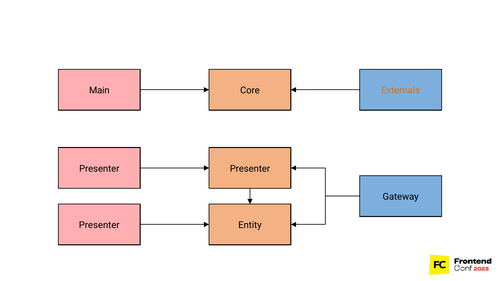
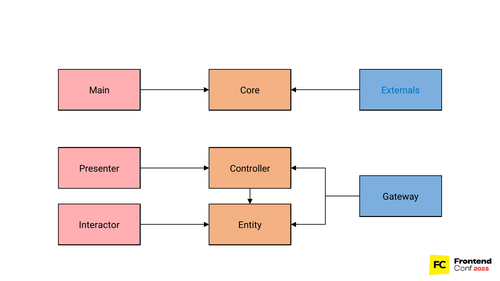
Externals colour: orange -> blue
Presenter at (250, 169): Presenter -> Controller
Presenter at (99, 225): Presenter -> Interactor
